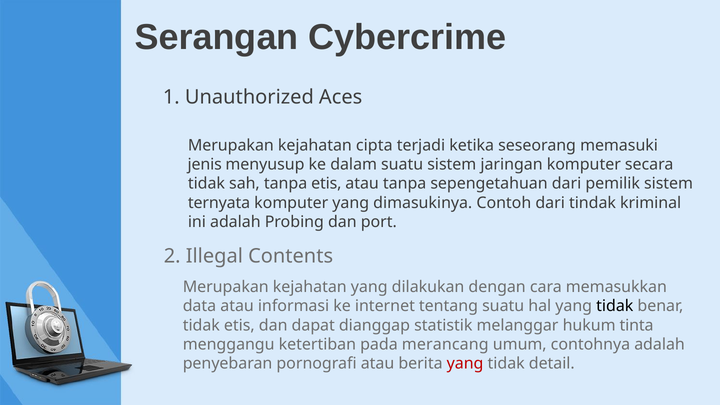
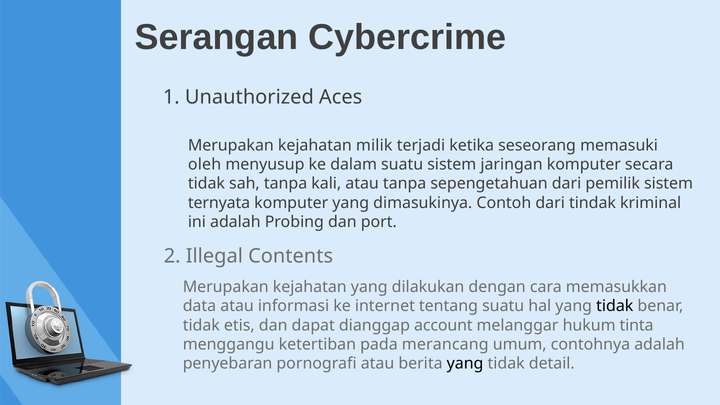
cipta: cipta -> milik
jenis: jenis -> oleh
tanpa etis: etis -> kali
statistik: statistik -> account
yang at (465, 364) colour: red -> black
